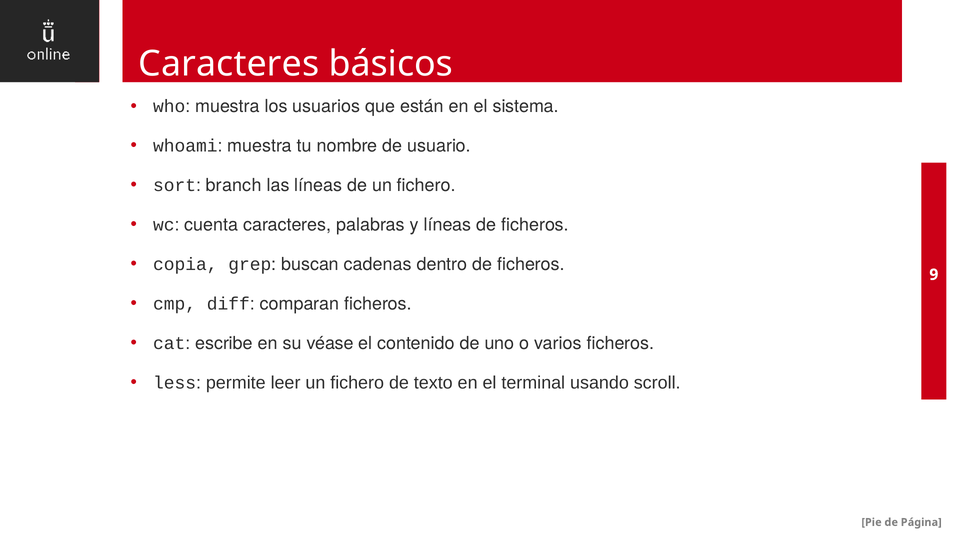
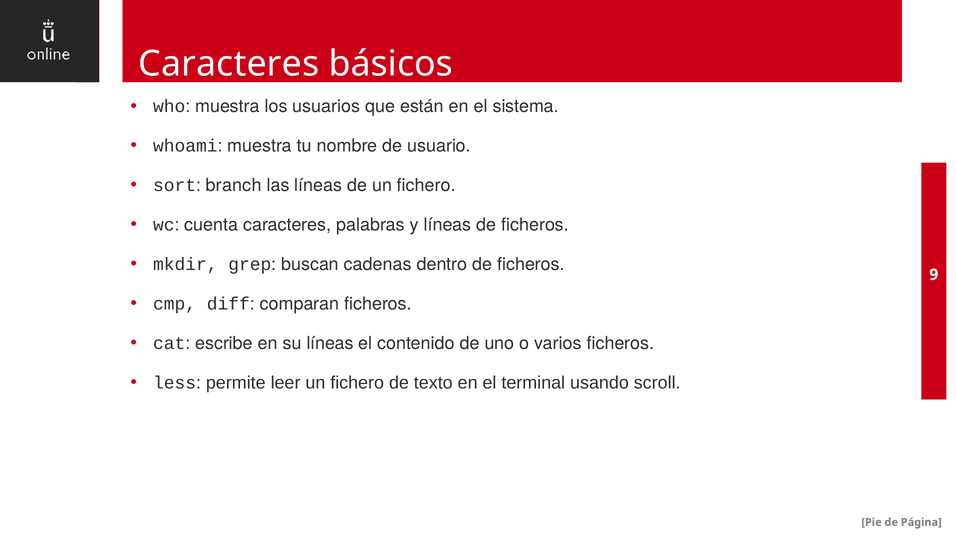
copia: copia -> mkdir
su véase: véase -> líneas
